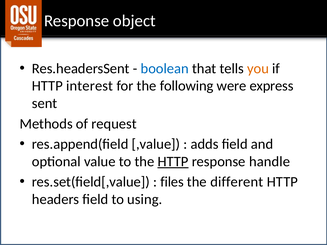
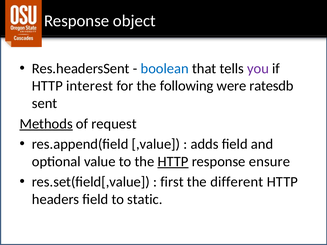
you colour: orange -> purple
express: express -> ratesdb
Methods underline: none -> present
handle: handle -> ensure
files: files -> first
using: using -> static
